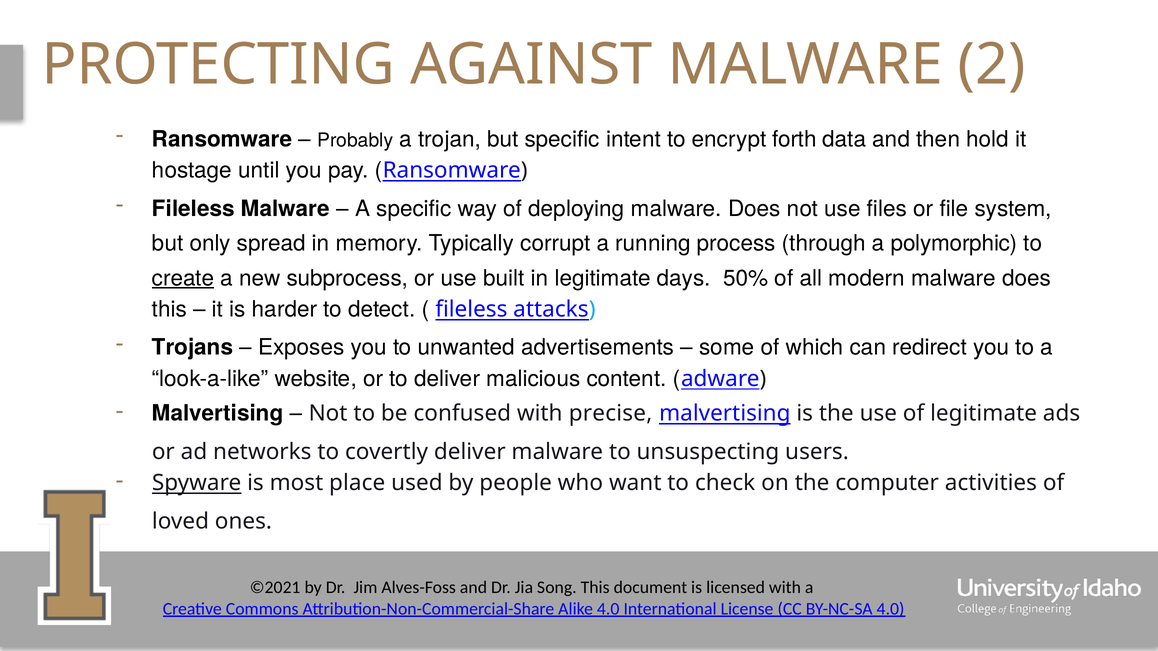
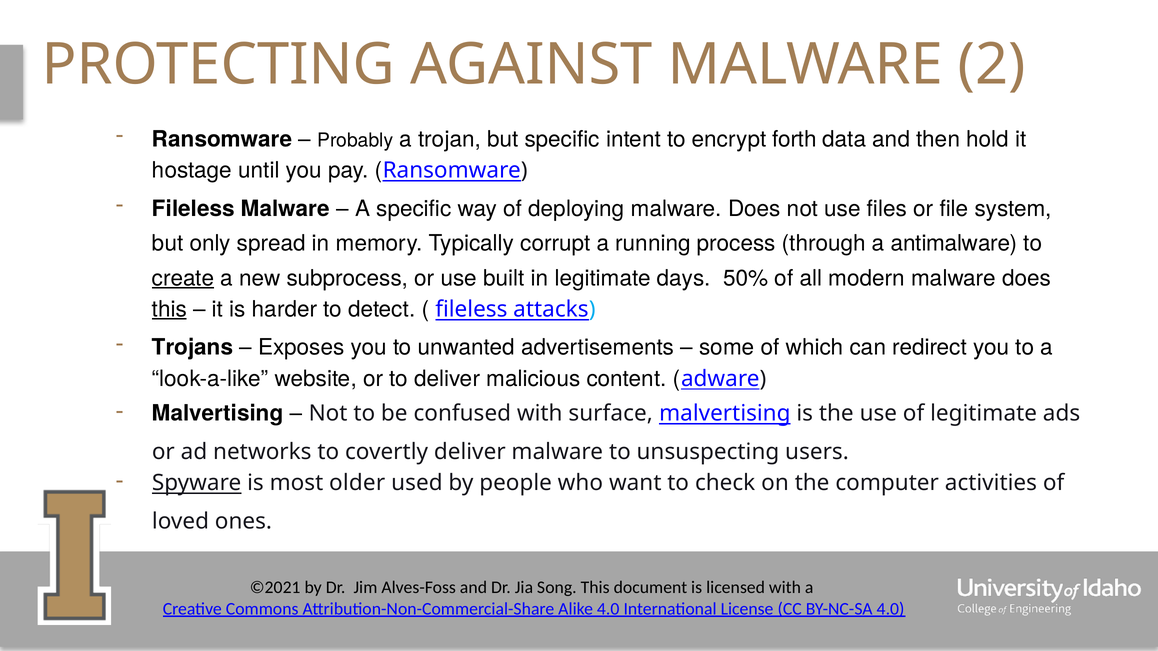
polymorphic: polymorphic -> antimalware
this at (169, 309) underline: none -> present
precise: precise -> surface
place: place -> older
